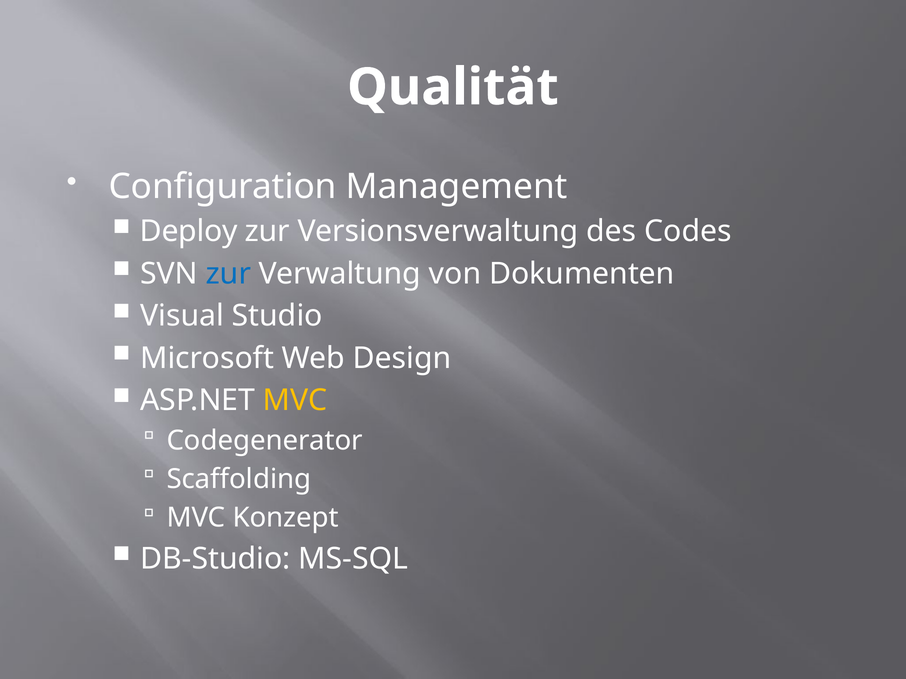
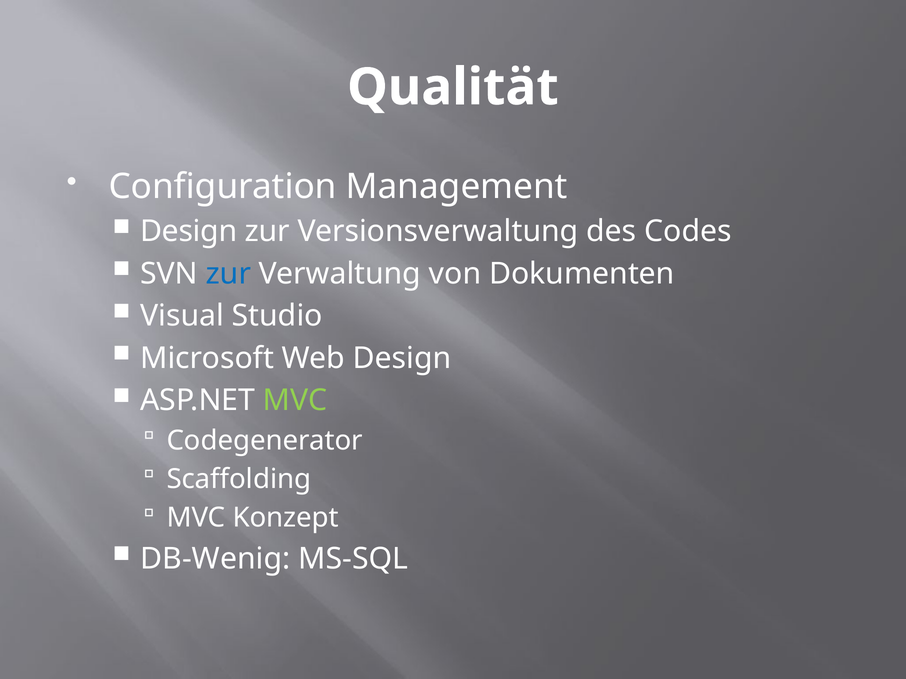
Deploy at (189, 232): Deploy -> Design
MVC at (295, 401) colour: yellow -> light green
DB-Studio: DB-Studio -> DB-Wenig
